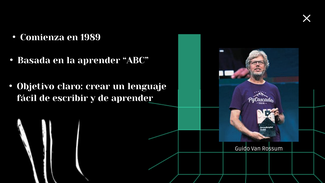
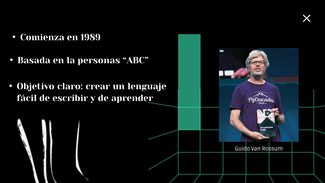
la aprender: aprender -> personas
